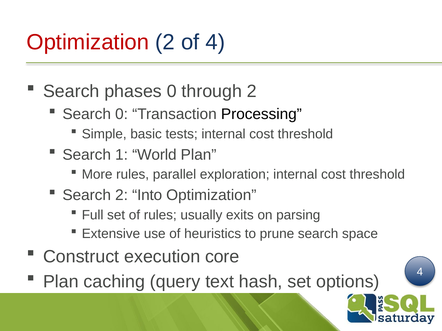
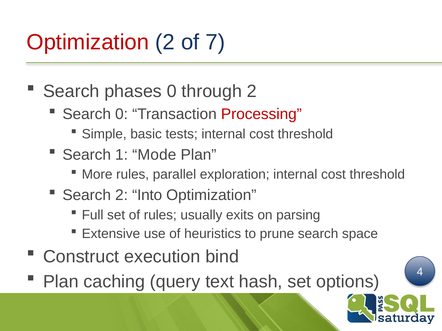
of 4: 4 -> 7
Processing colour: black -> red
World: World -> Mode
core: core -> bind
